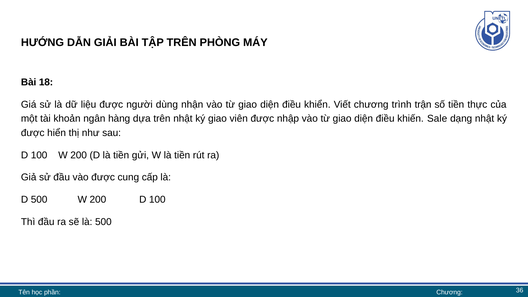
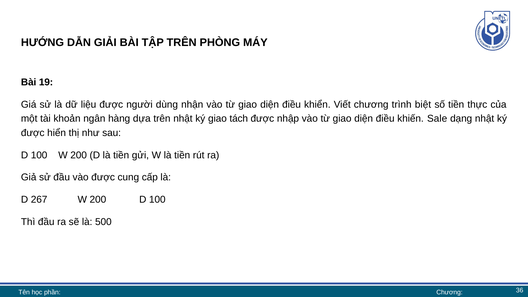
18: 18 -> 19
trận: trận -> biệt
viên: viên -> tách
D 500: 500 -> 267
